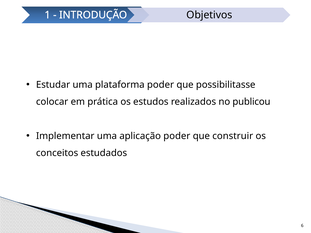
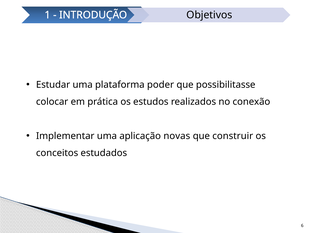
publicou: publicou -> conexão
aplicação poder: poder -> novas
